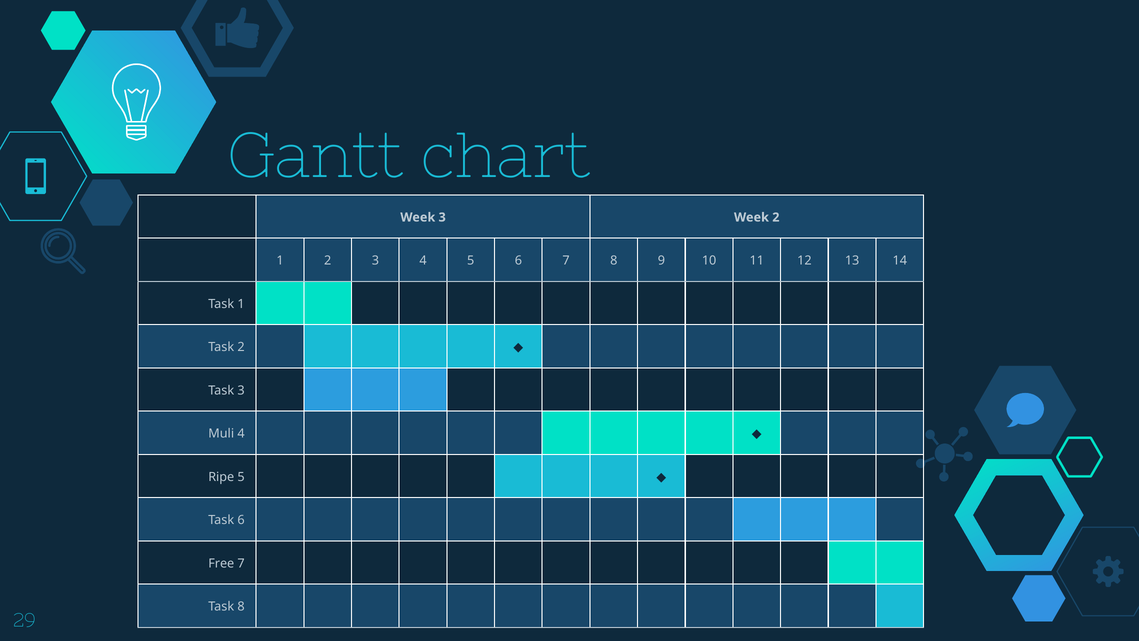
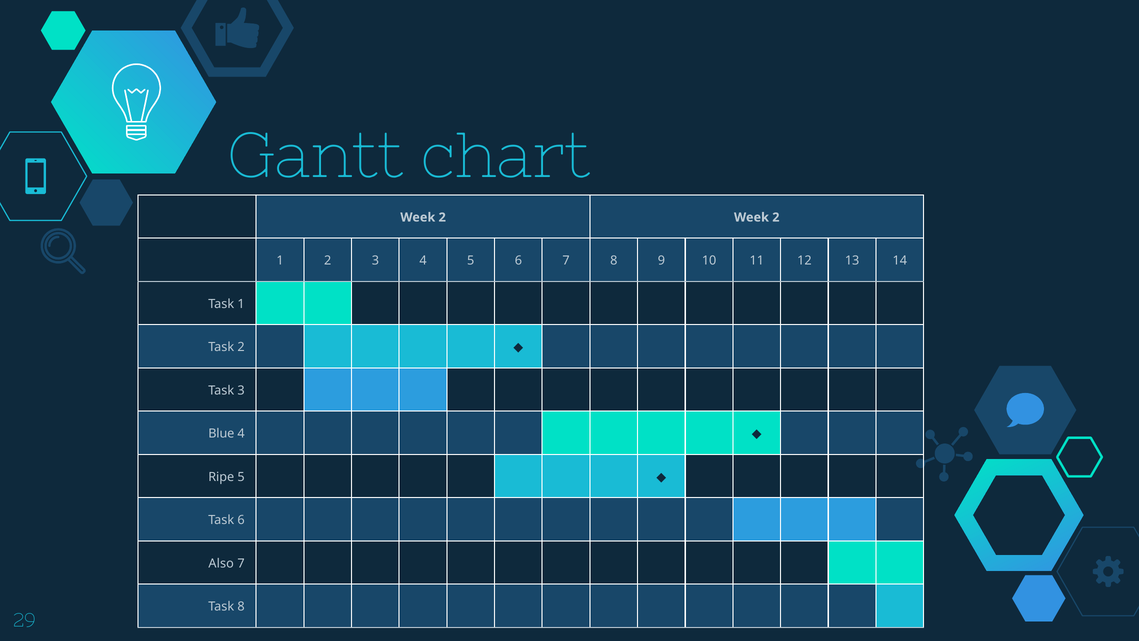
3 at (442, 217): 3 -> 2
Muli: Muli -> Blue
Free: Free -> Also
